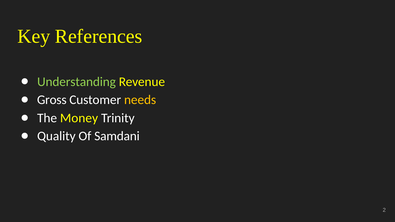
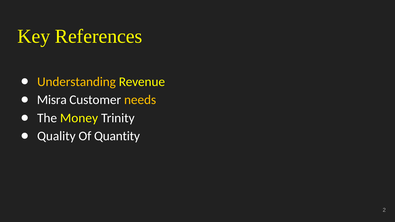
Understanding colour: light green -> yellow
Gross: Gross -> Misra
Samdani: Samdani -> Quantity
